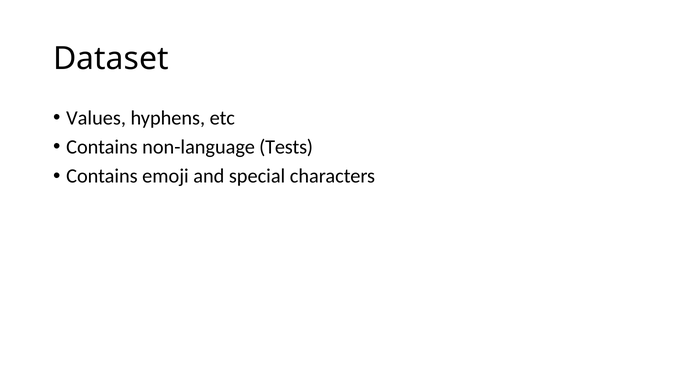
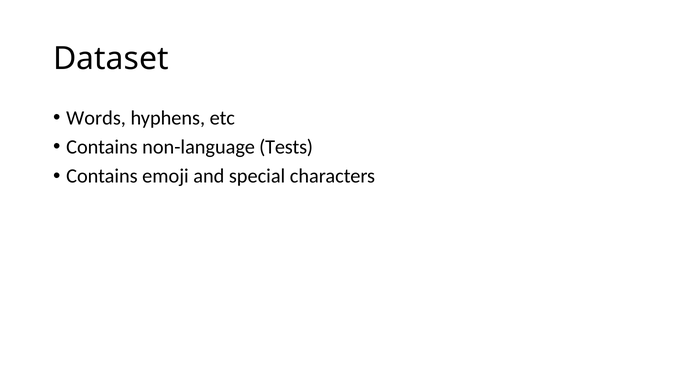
Values: Values -> Words
